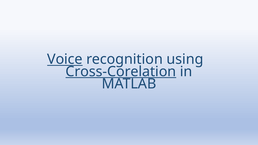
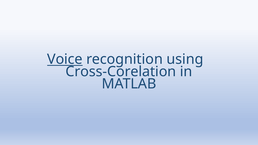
Cross-Corelation underline: present -> none
